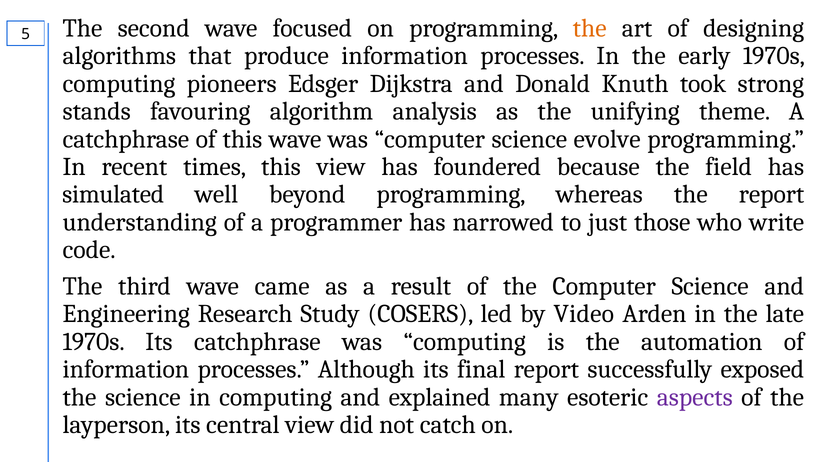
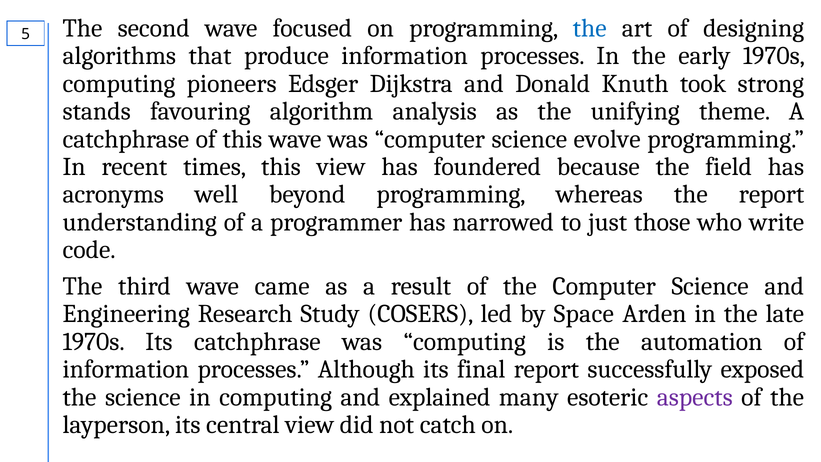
the at (590, 28) colour: orange -> blue
simulated: simulated -> acronyms
Video: Video -> Space
